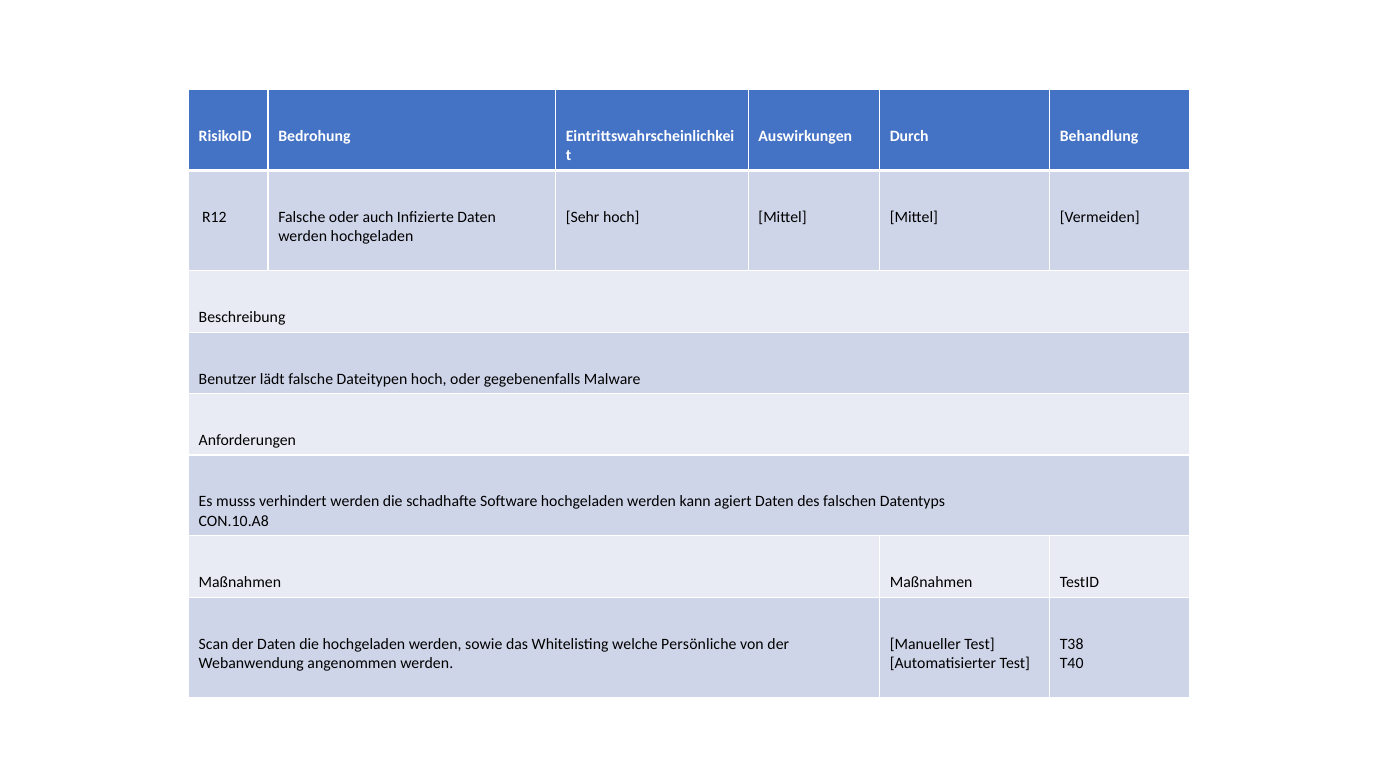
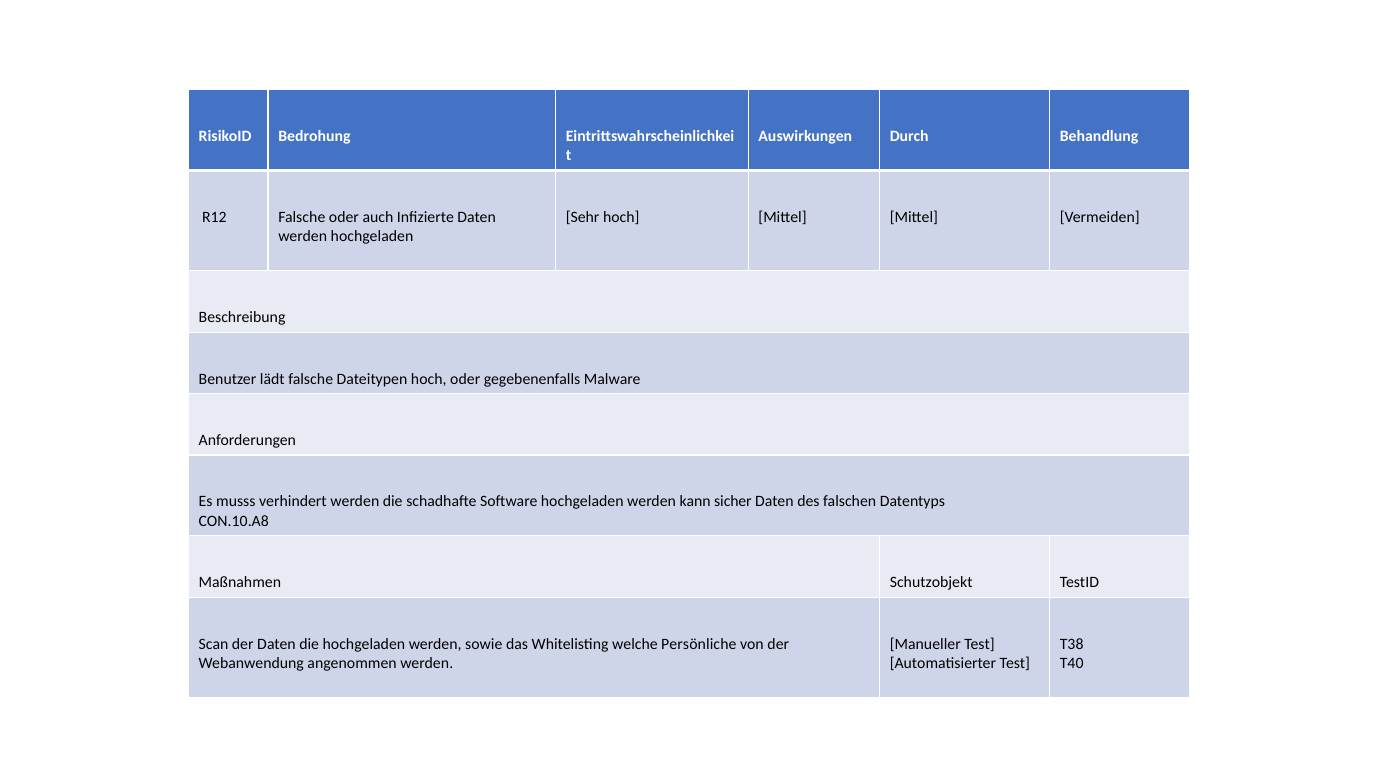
agiert: agiert -> sicher
Maßnahmen Maßnahmen: Maßnahmen -> Schutzobjekt
